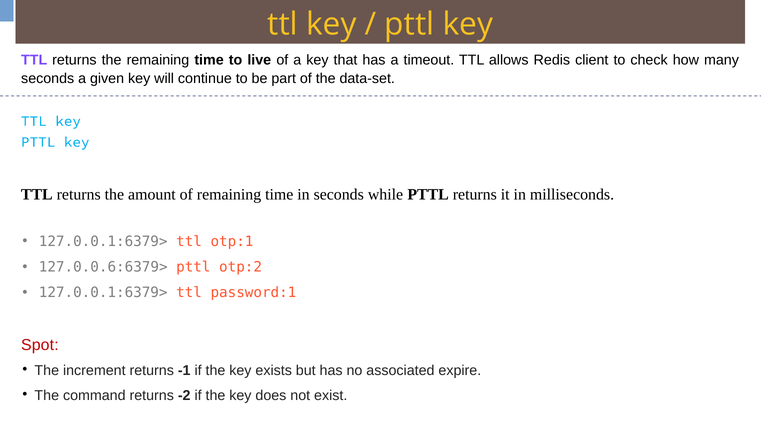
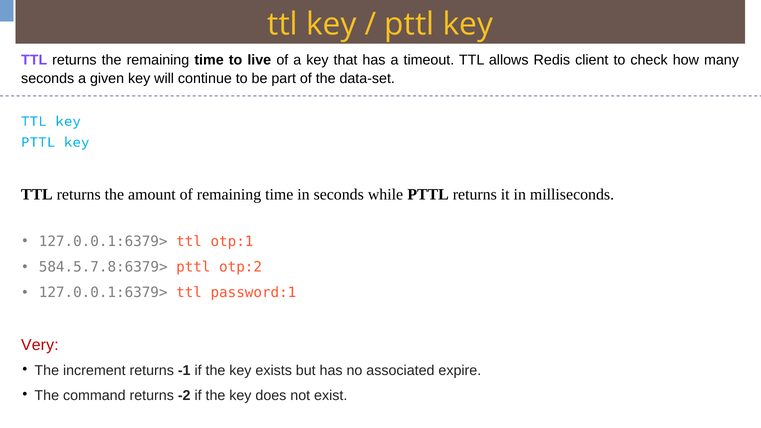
127.0.0.6:6379>: 127.0.0.6:6379> -> 584.5.7.8:6379>
Spot: Spot -> Very
